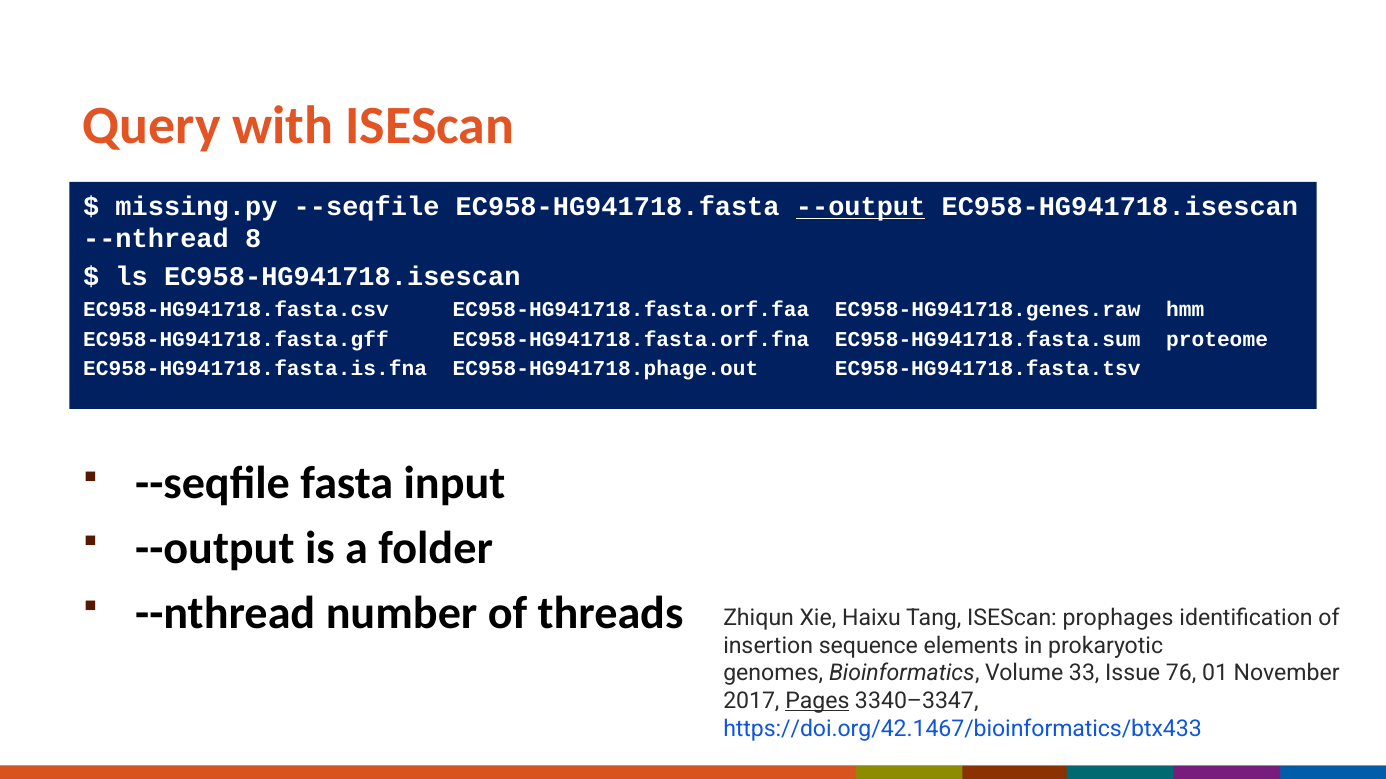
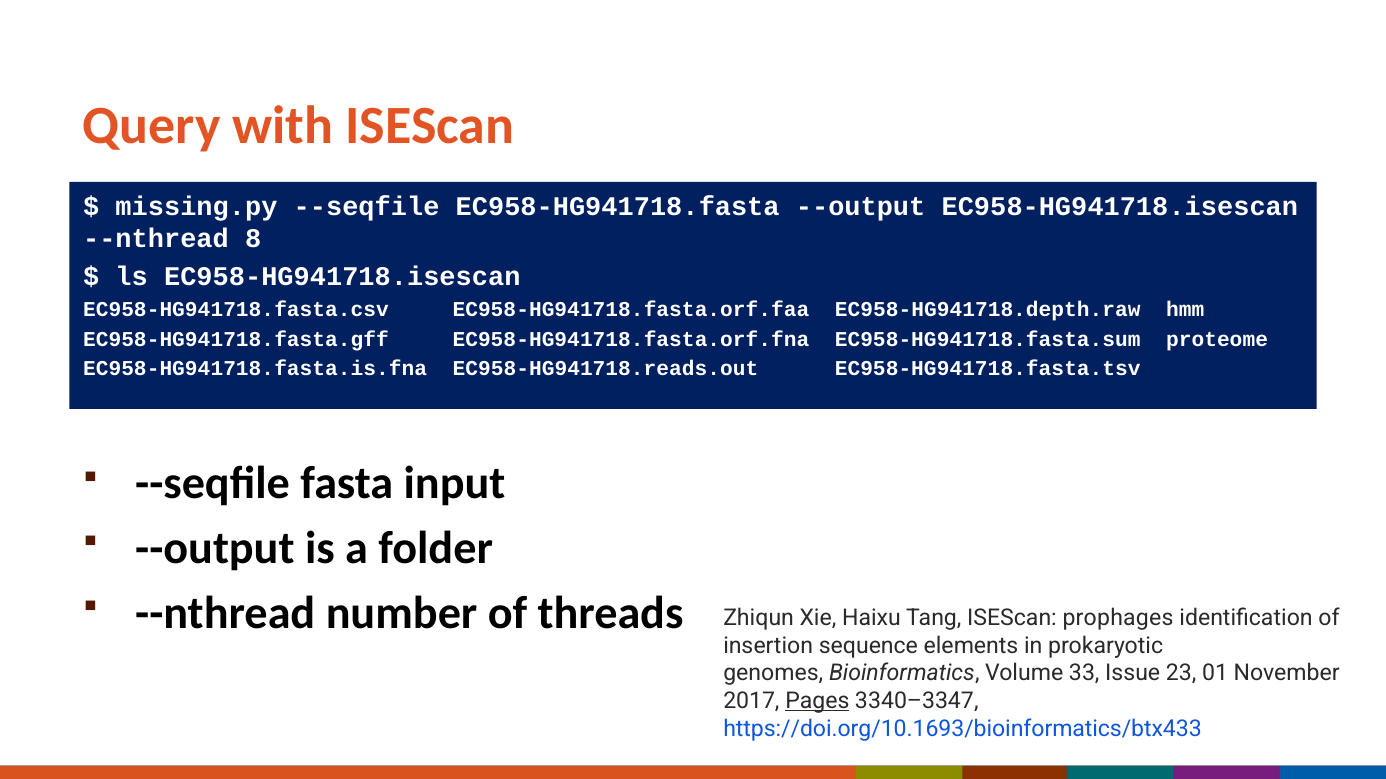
--output at (861, 207) underline: present -> none
EC958-HG941718.genes.raw: EC958-HG941718.genes.raw -> EC958-HG941718.depth.raw
EC958-HG941718.phage.out: EC958-HG941718.phage.out -> EC958-HG941718.reads.out
76: 76 -> 23
https://doi.org/42.1467/bioinformatics/btx433: https://doi.org/42.1467/bioinformatics/btx433 -> https://doi.org/10.1693/bioinformatics/btx433
